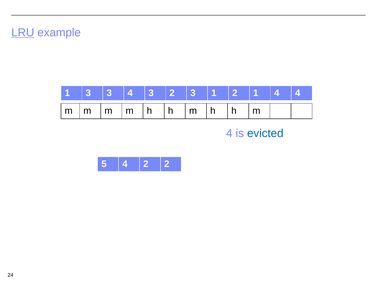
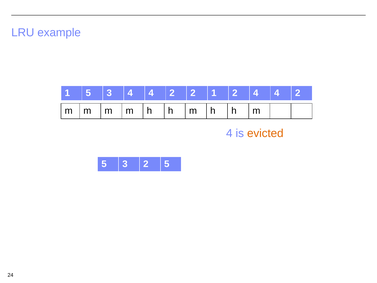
LRU underline: present -> none
1 3: 3 -> 5
3 4 3: 3 -> 4
2 3: 3 -> 2
2 1: 1 -> 4
4 at (298, 93): 4 -> 2
evicted colour: blue -> orange
4 at (125, 164): 4 -> 3
2 at (167, 164): 2 -> 5
